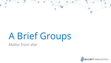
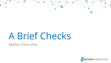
Groups: Groups -> Checks
